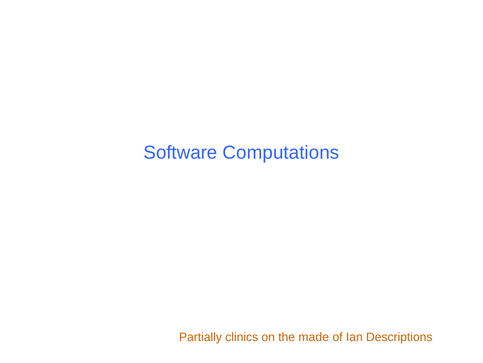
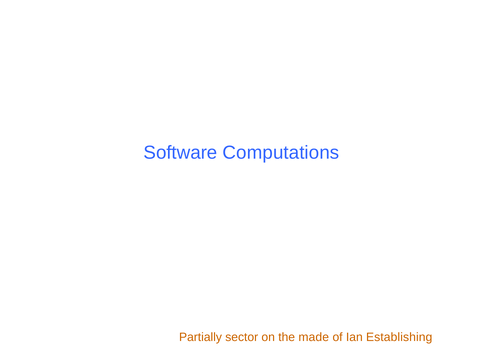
clinics: clinics -> sector
Descriptions: Descriptions -> Establishing
